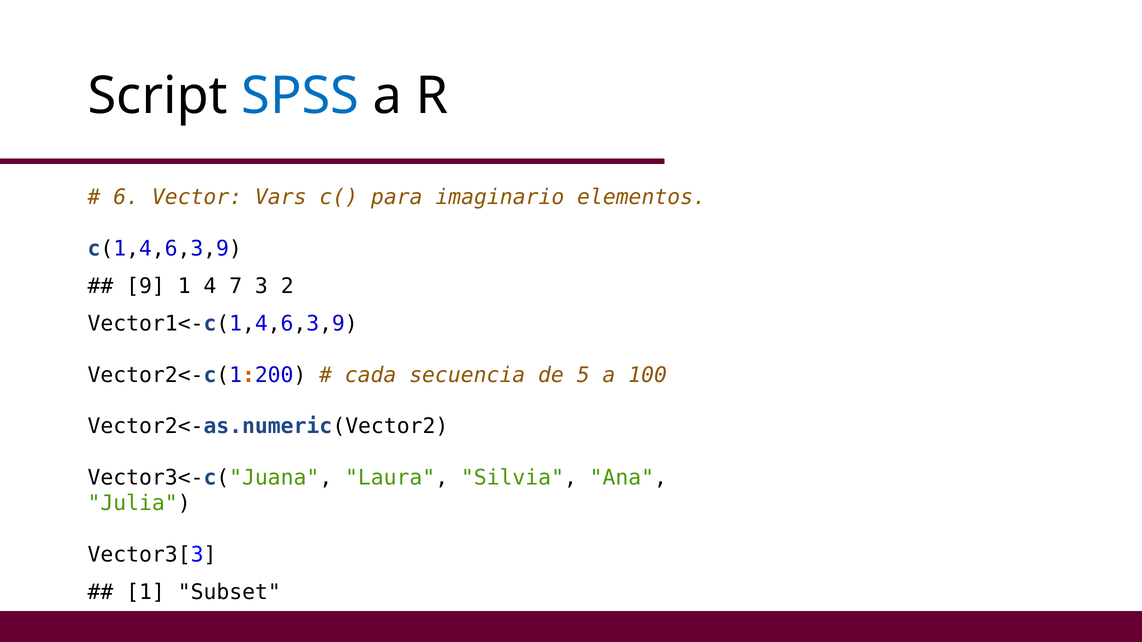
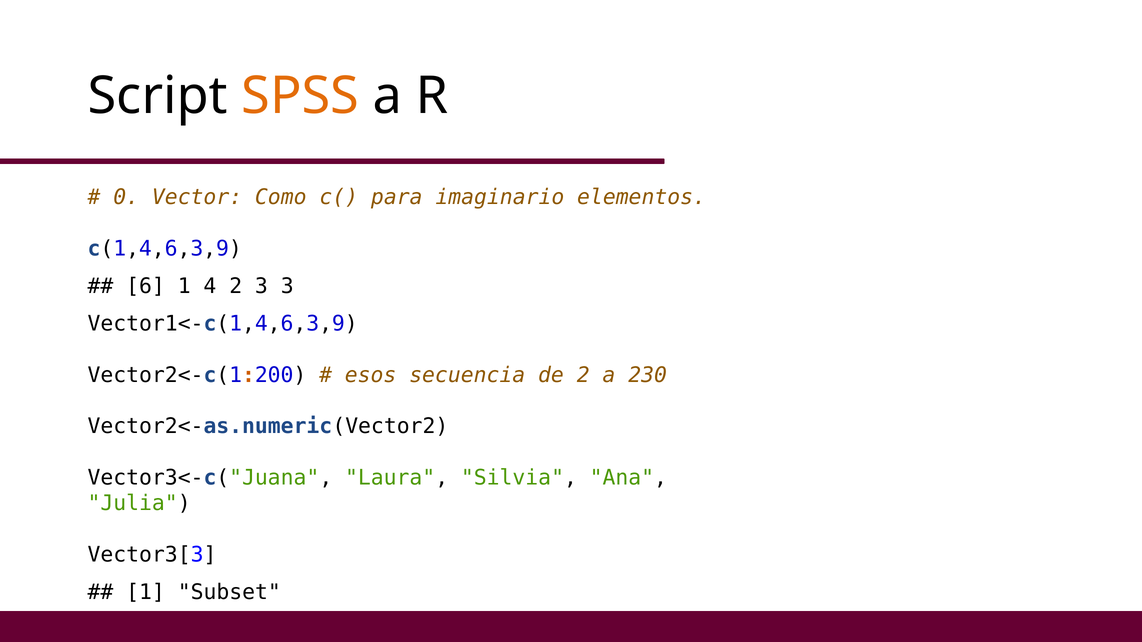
SPSS colour: blue -> orange
6: 6 -> 0
Vars: Vars -> Como
9: 9 -> 6
4 7: 7 -> 2
3 2: 2 -> 3
cada: cada -> esos
de 5: 5 -> 2
100: 100 -> 230
